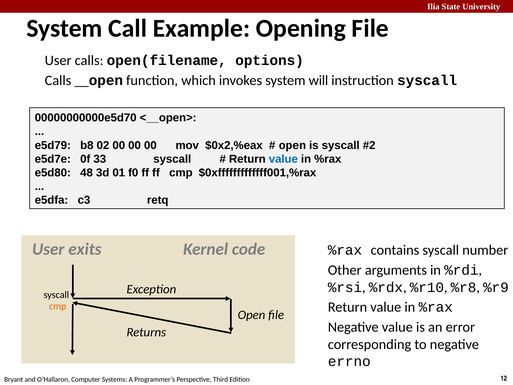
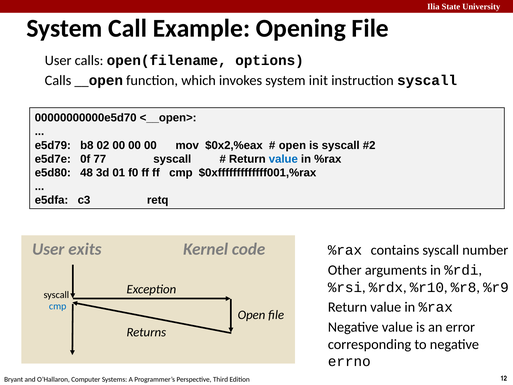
will: will -> init
33: 33 -> 77
cmp at (58, 306) colour: orange -> blue
